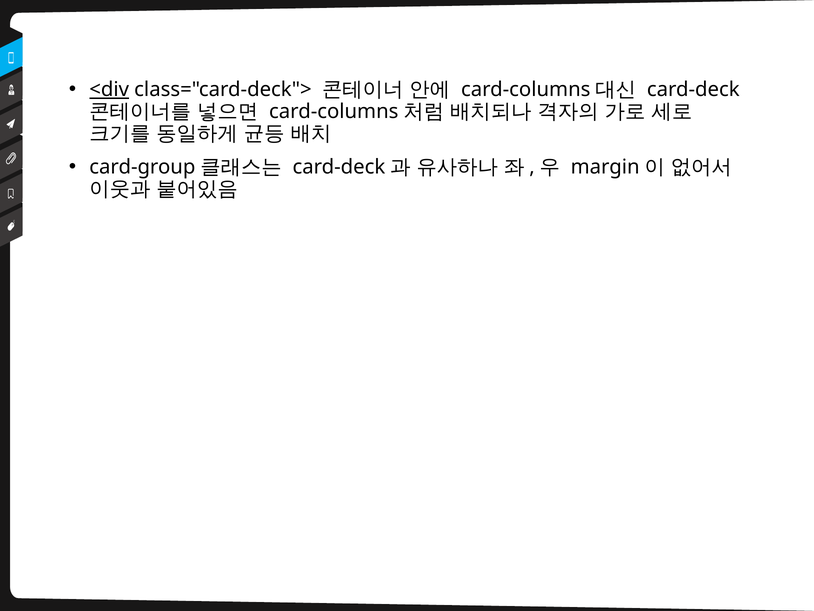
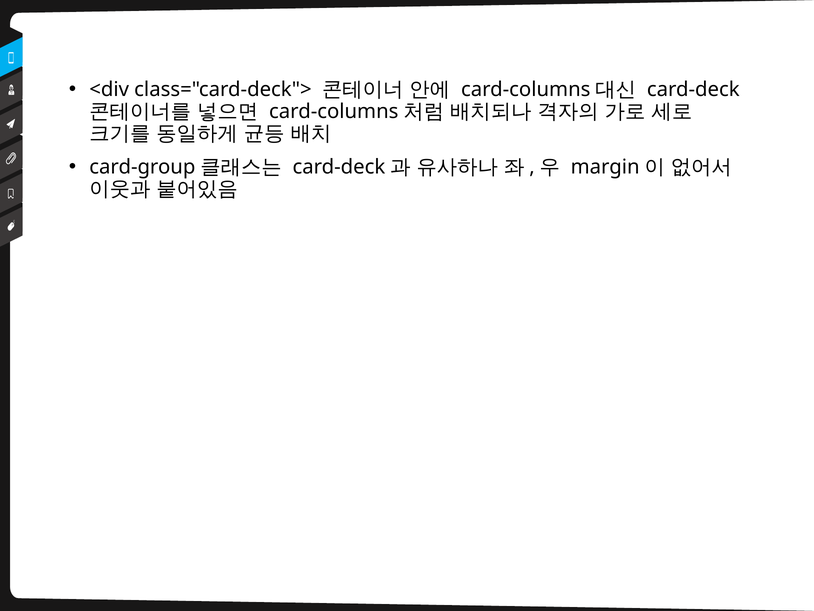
<div underline: present -> none
